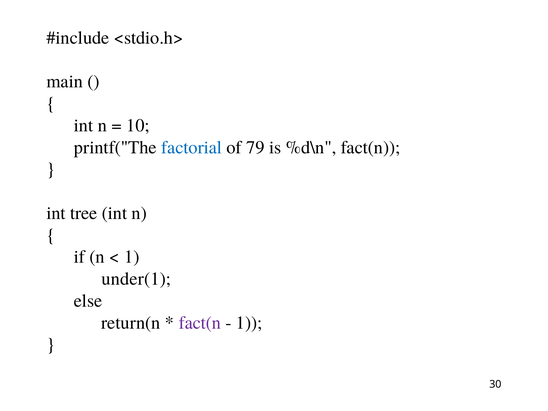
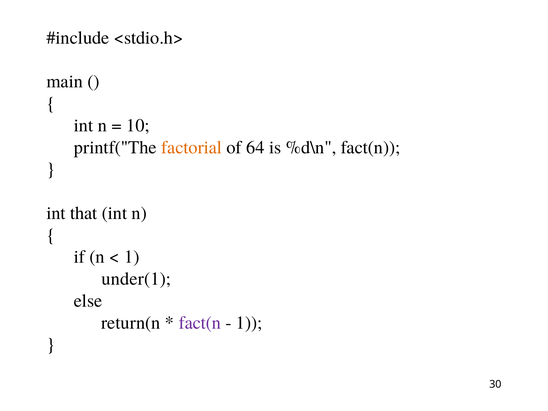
factorial colour: blue -> orange
79: 79 -> 64
tree: tree -> that
